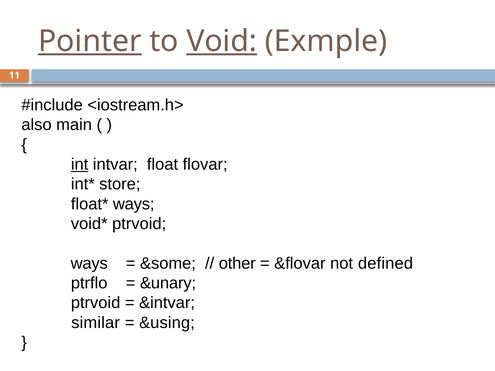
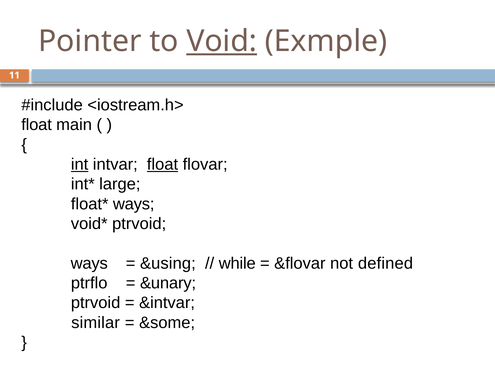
Pointer underline: present -> none
also at (37, 125): also -> float
float at (163, 164) underline: none -> present
store: store -> large
&some: &some -> &using
other: other -> while
&using: &using -> &some
